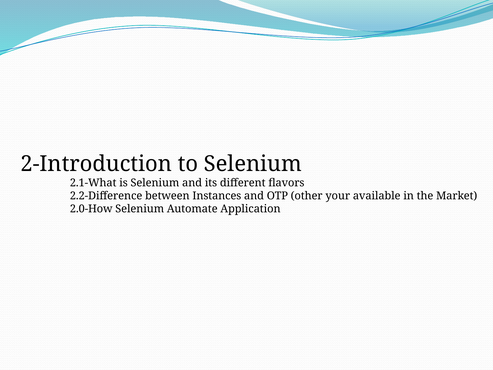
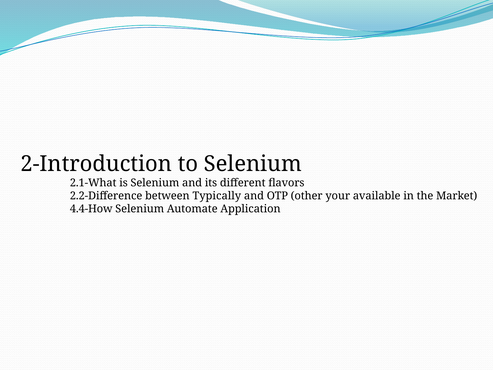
Instances: Instances -> Typically
2.0-How: 2.0-How -> 4.4-How
